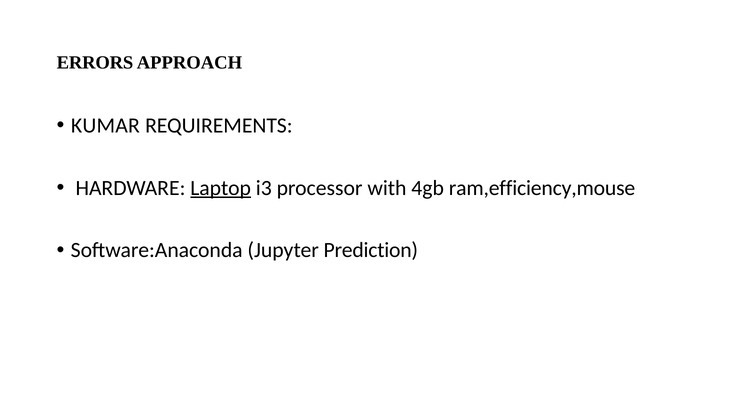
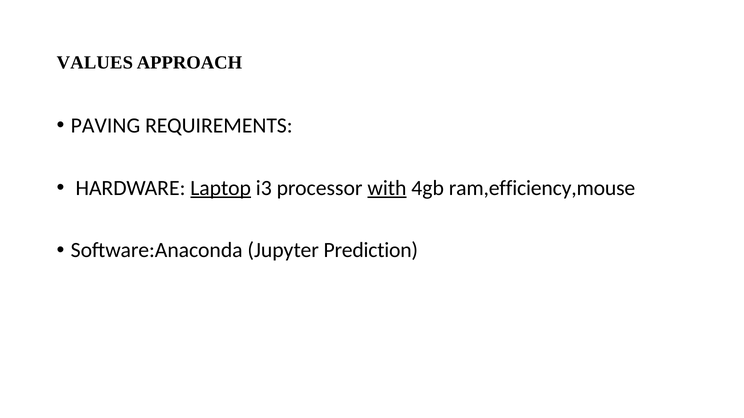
ERRORS: ERRORS -> VALUES
KUMAR: KUMAR -> PAVING
with underline: none -> present
